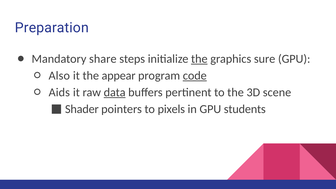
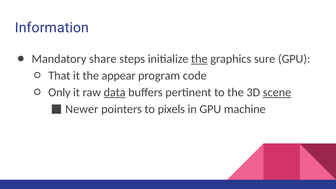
Preparation: Preparation -> Information
Also: Also -> That
code underline: present -> none
Aids: Aids -> Only
scene underline: none -> present
Shader: Shader -> Newer
students: students -> machine
